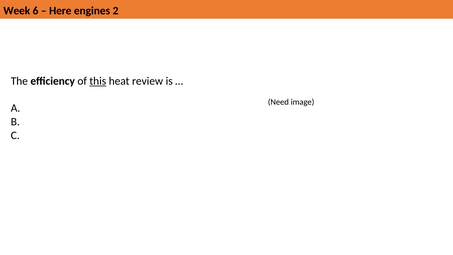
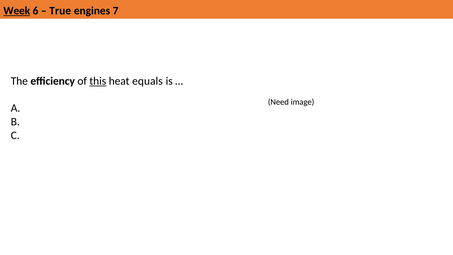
Week underline: none -> present
Here: Here -> True
2: 2 -> 7
review: review -> equals
